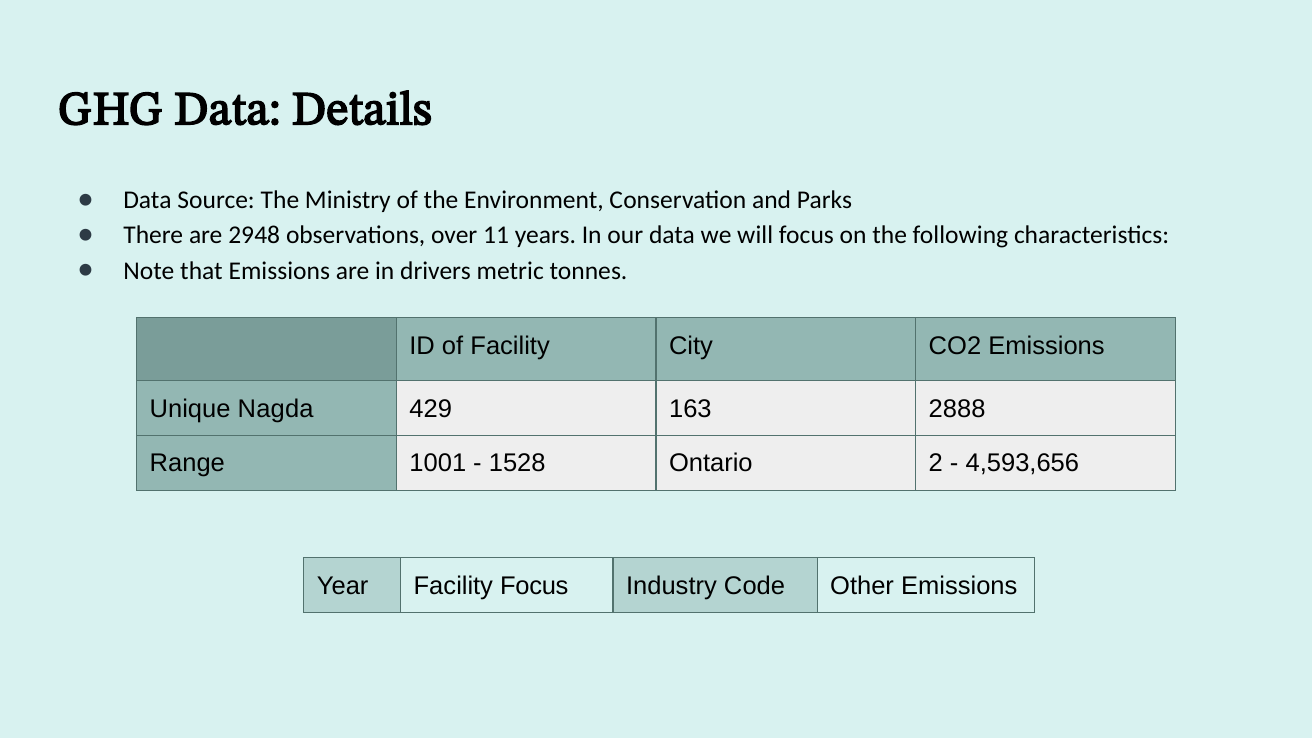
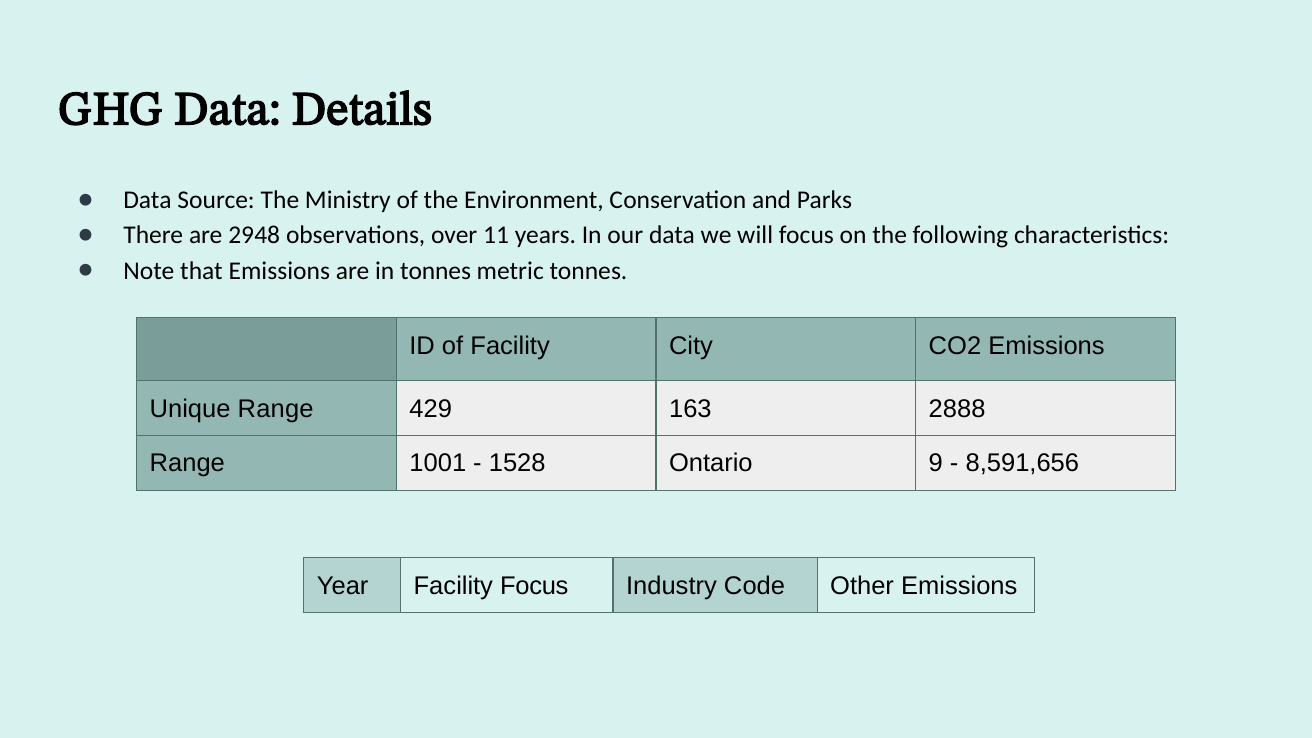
in drivers: drivers -> tonnes
Unique Nagda: Nagda -> Range
2: 2 -> 9
4,593,656: 4,593,656 -> 8,591,656
